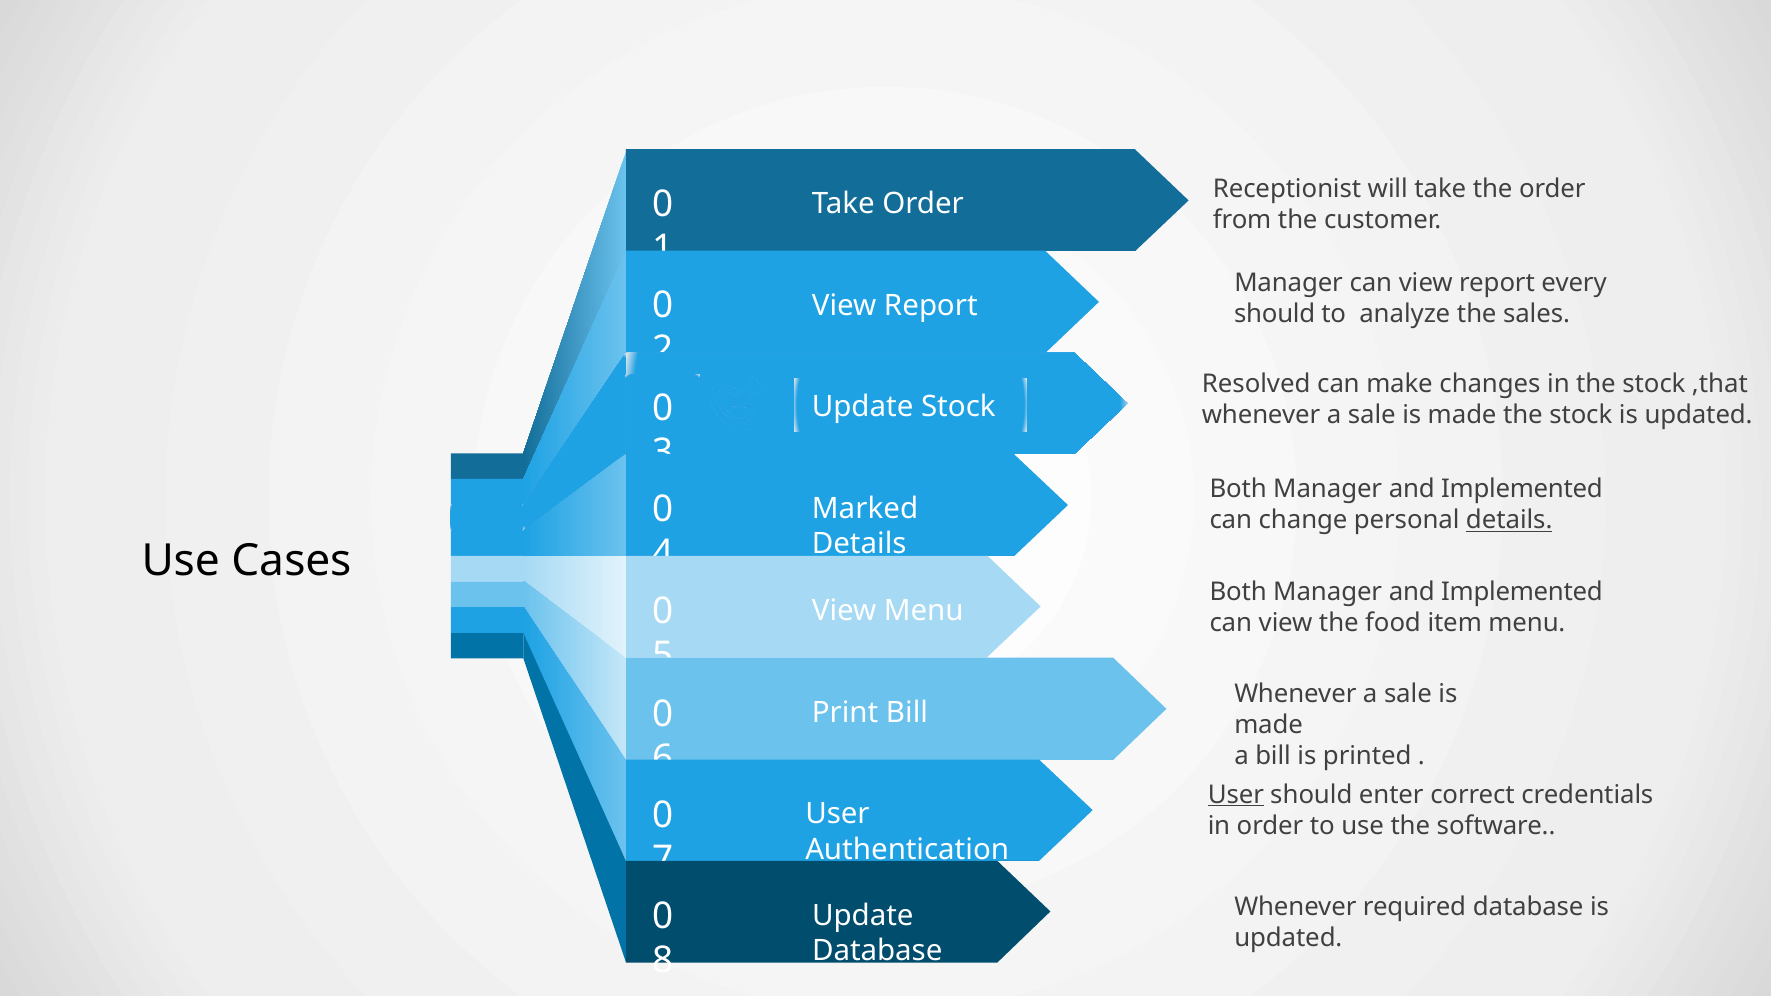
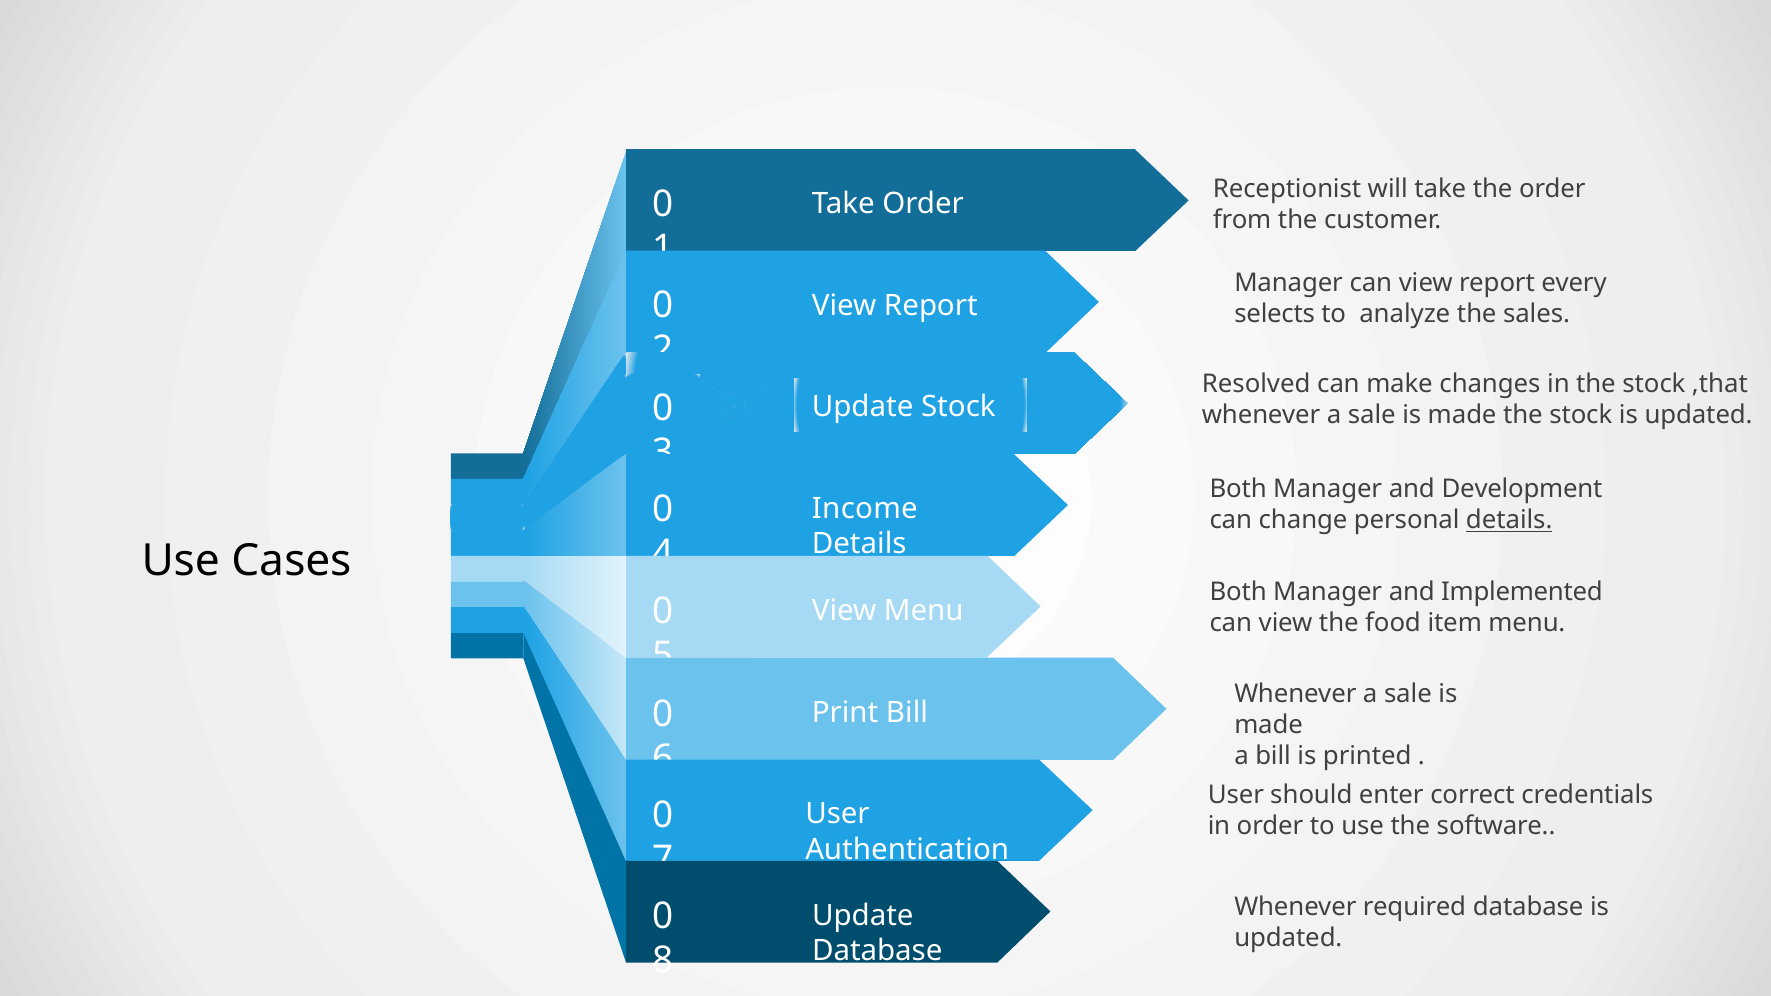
should at (1275, 314): should -> selects
Implemented at (1522, 489): Implemented -> Development
Marked: Marked -> Income
User at (1236, 795) underline: present -> none
